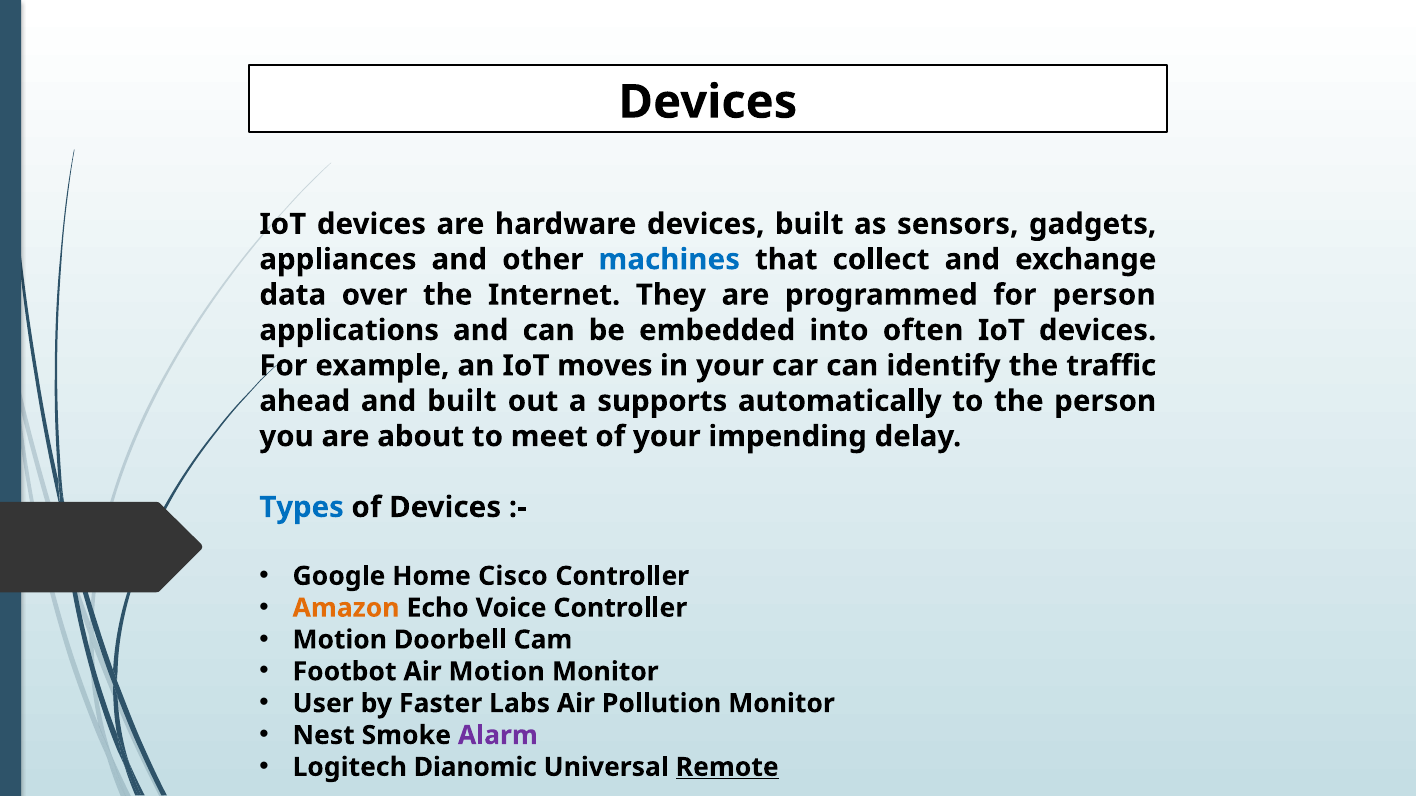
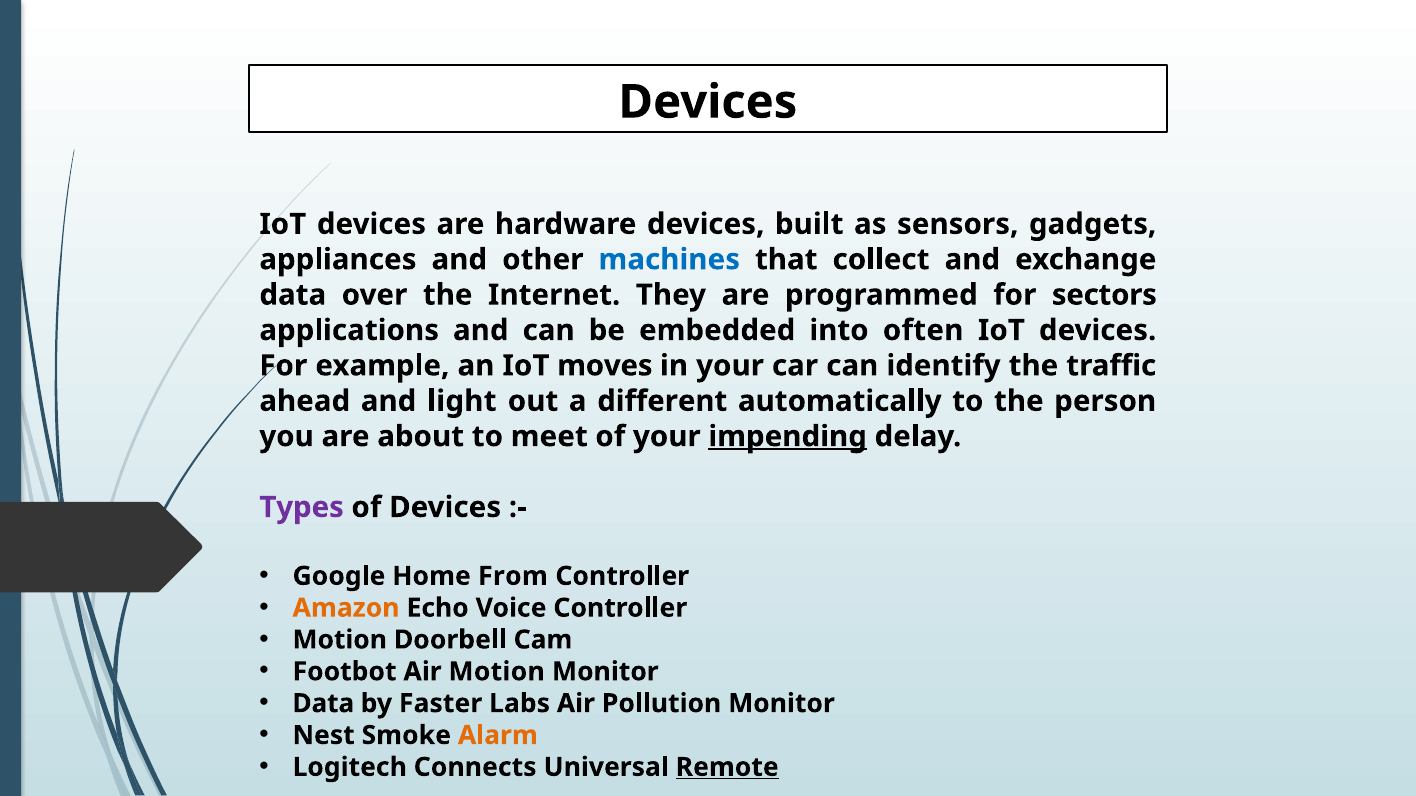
for person: person -> sectors
and built: built -> light
supports: supports -> different
impending underline: none -> present
Types colour: blue -> purple
Cisco: Cisco -> From
User at (323, 704): User -> Data
Alarm colour: purple -> orange
Dianomic: Dianomic -> Connects
